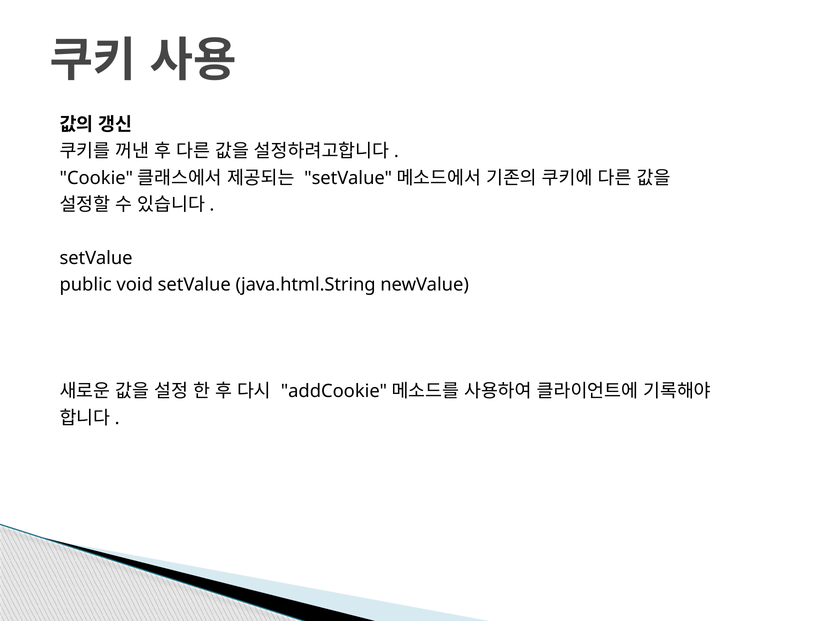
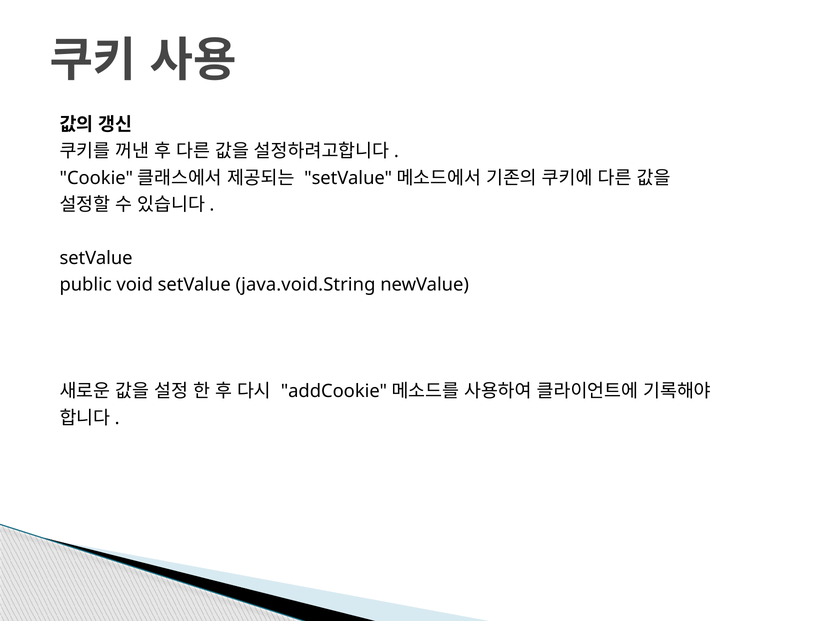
java.html.String: java.html.String -> java.void.String
